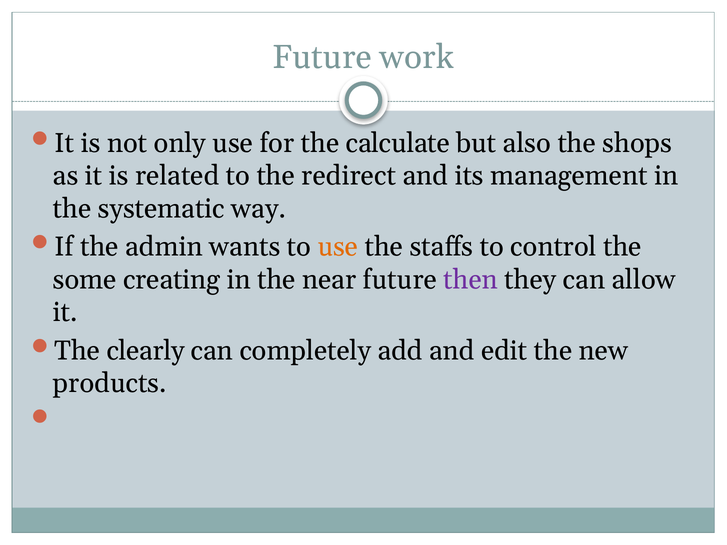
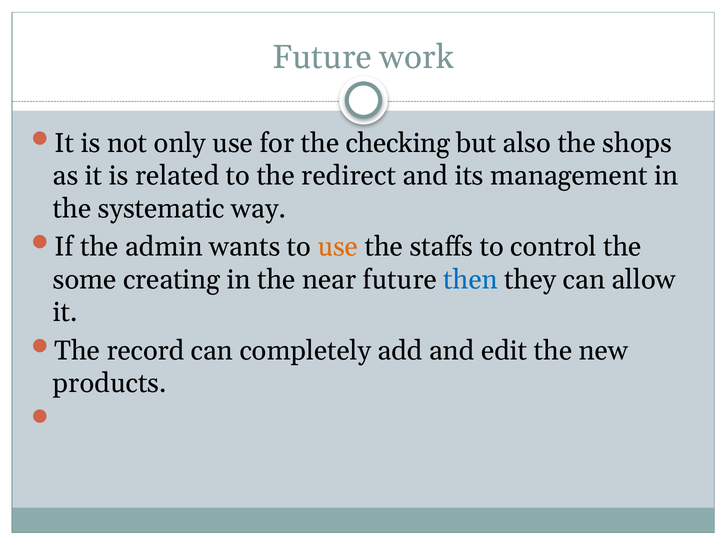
calculate: calculate -> checking
then colour: purple -> blue
clearly: clearly -> record
